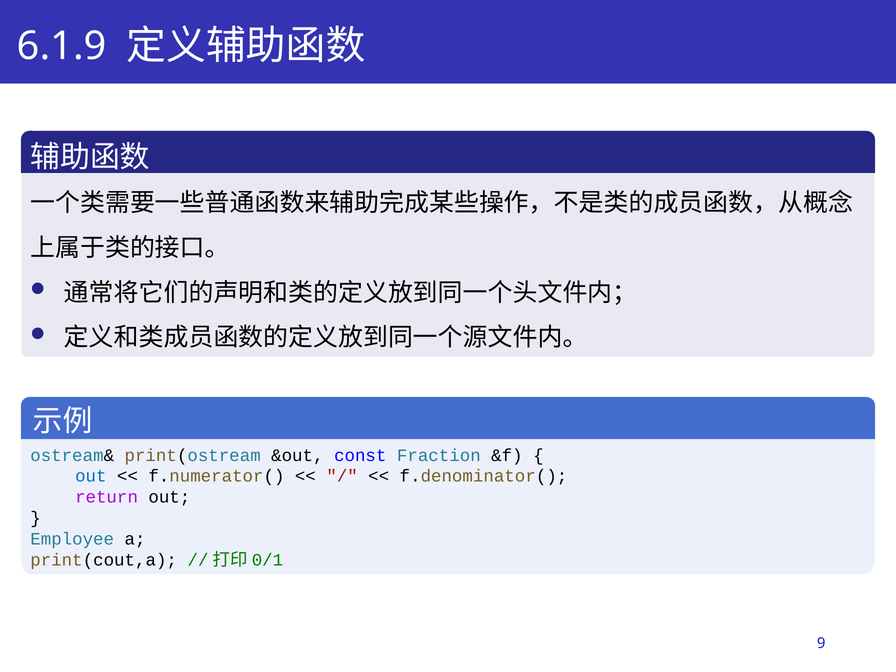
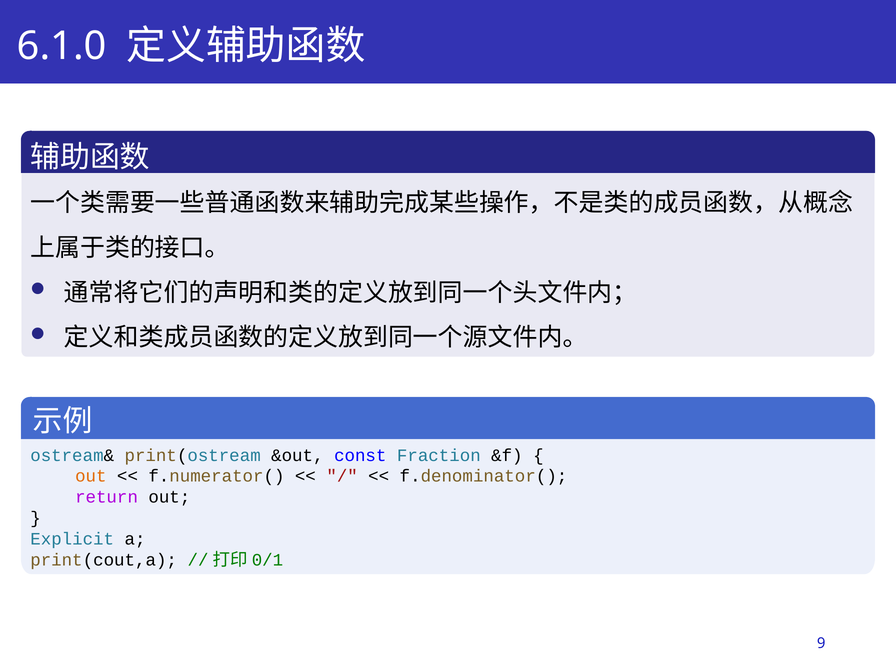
6.1.9: 6.1.9 -> 6.1.0
out at (91, 476) colour: blue -> orange
Employee: Employee -> Explicit
